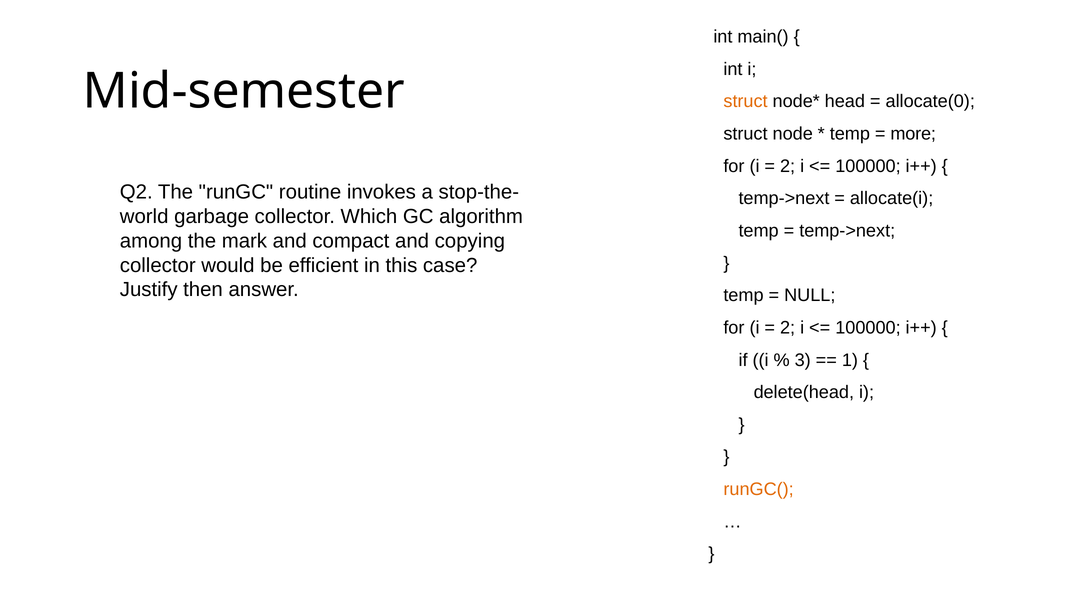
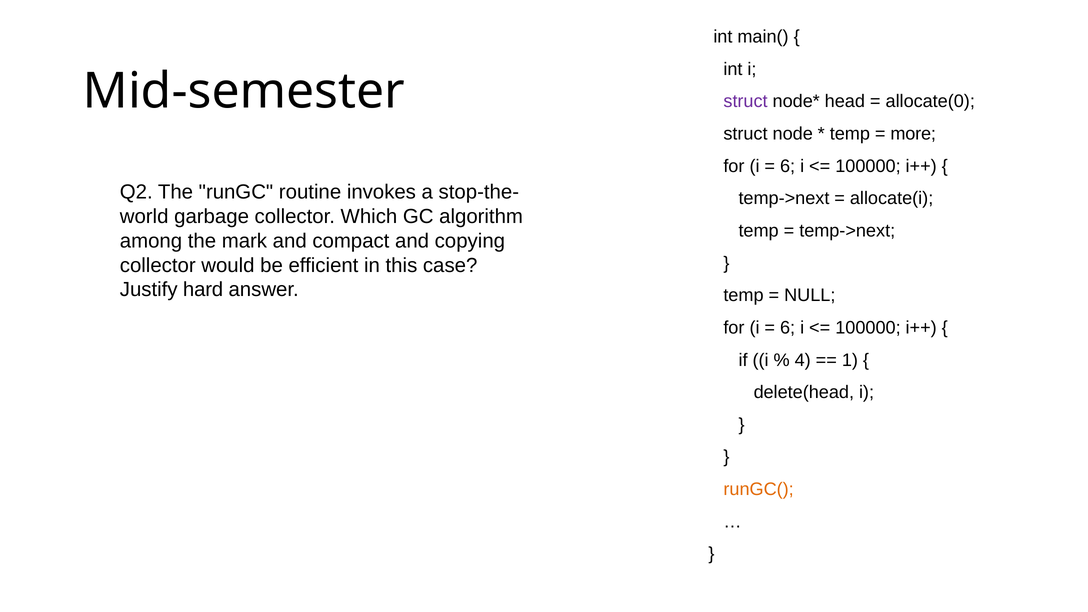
struct at (746, 102) colour: orange -> purple
2 at (788, 166): 2 -> 6
then: then -> hard
2 at (788, 328): 2 -> 6
3: 3 -> 4
